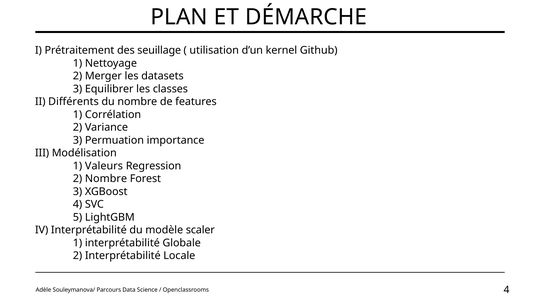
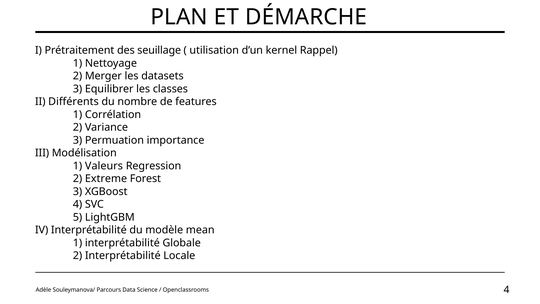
Github: Github -> Rappel
2 Nombre: Nombre -> Extreme
scaler: scaler -> mean
